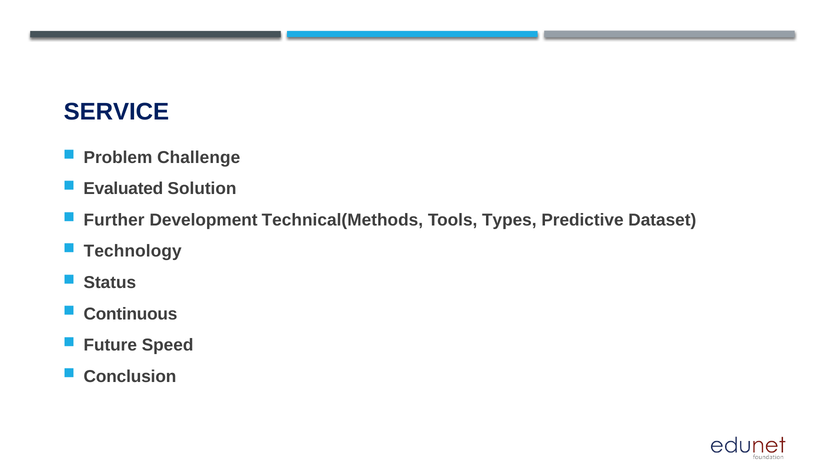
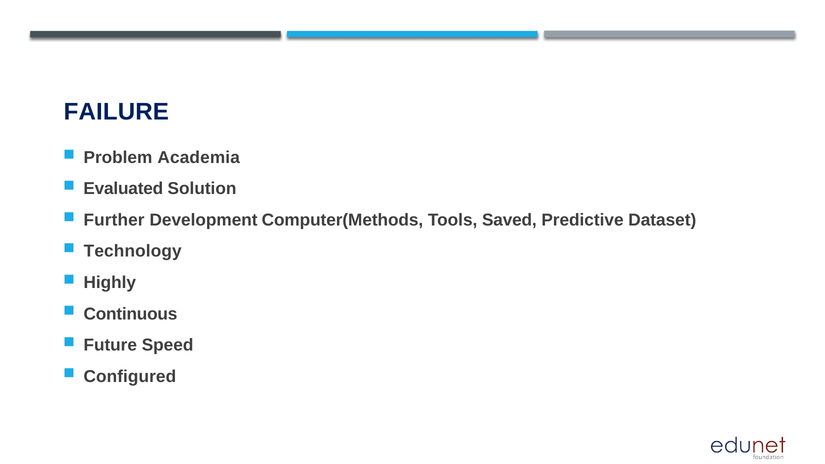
SERVICE: SERVICE -> FAILURE
Challenge: Challenge -> Academia
Technical(Methods: Technical(Methods -> Computer(Methods
Types: Types -> Saved
Status: Status -> Highly
Conclusion: Conclusion -> Configured
